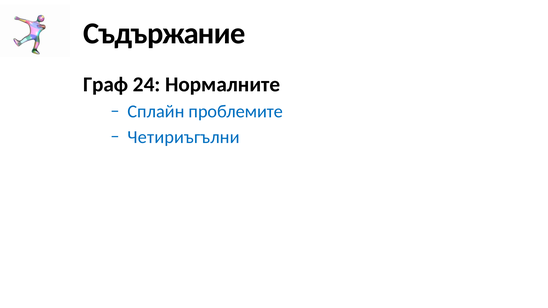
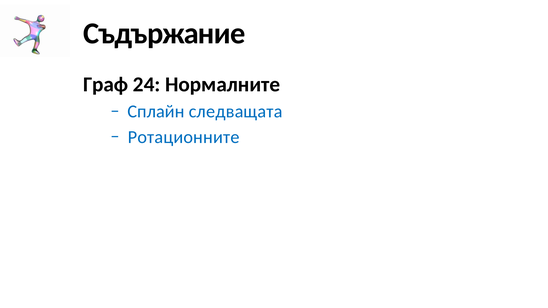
проблемите: проблемите -> следващата
Четириъгълни: Четириъгълни -> Ротационните
